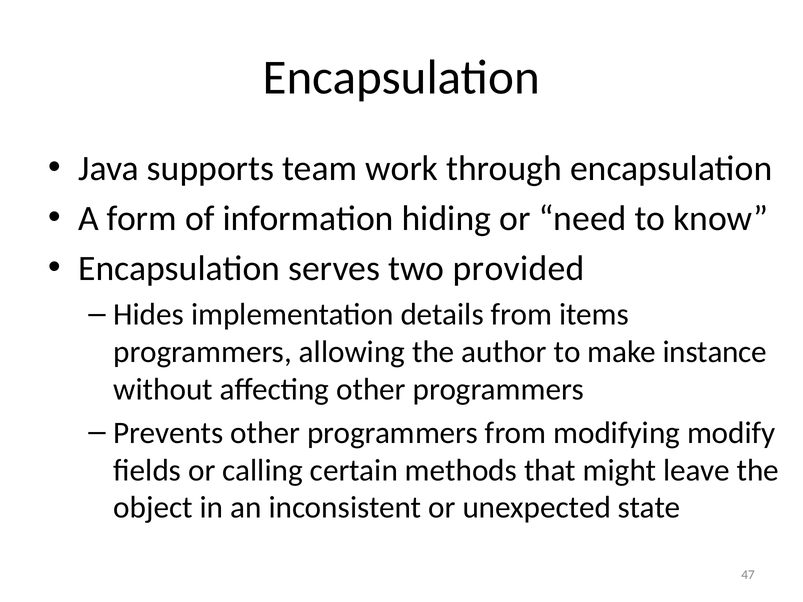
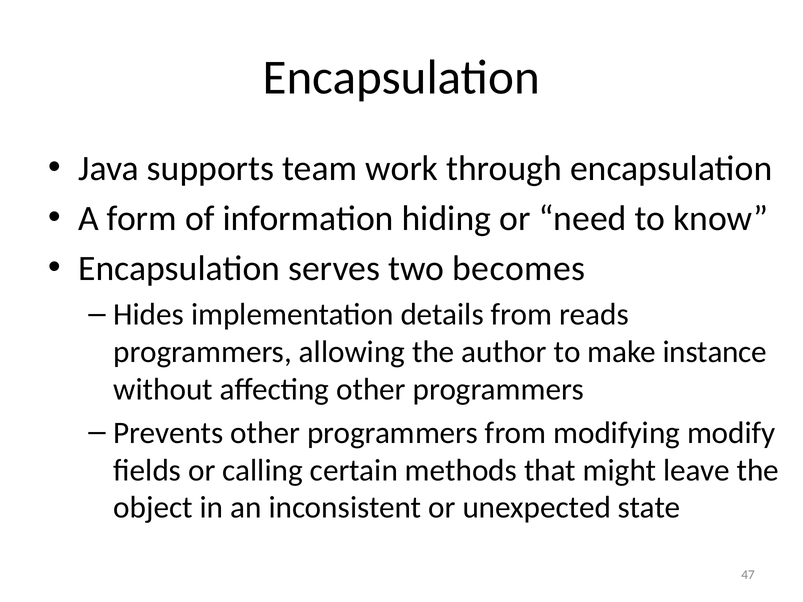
provided: provided -> becomes
items: items -> reads
